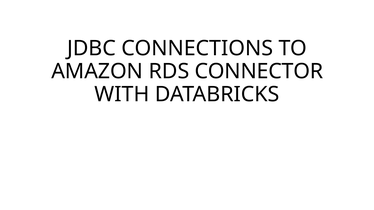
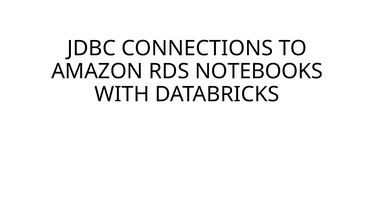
CONNECTOR: CONNECTOR -> NOTEBOOKS
